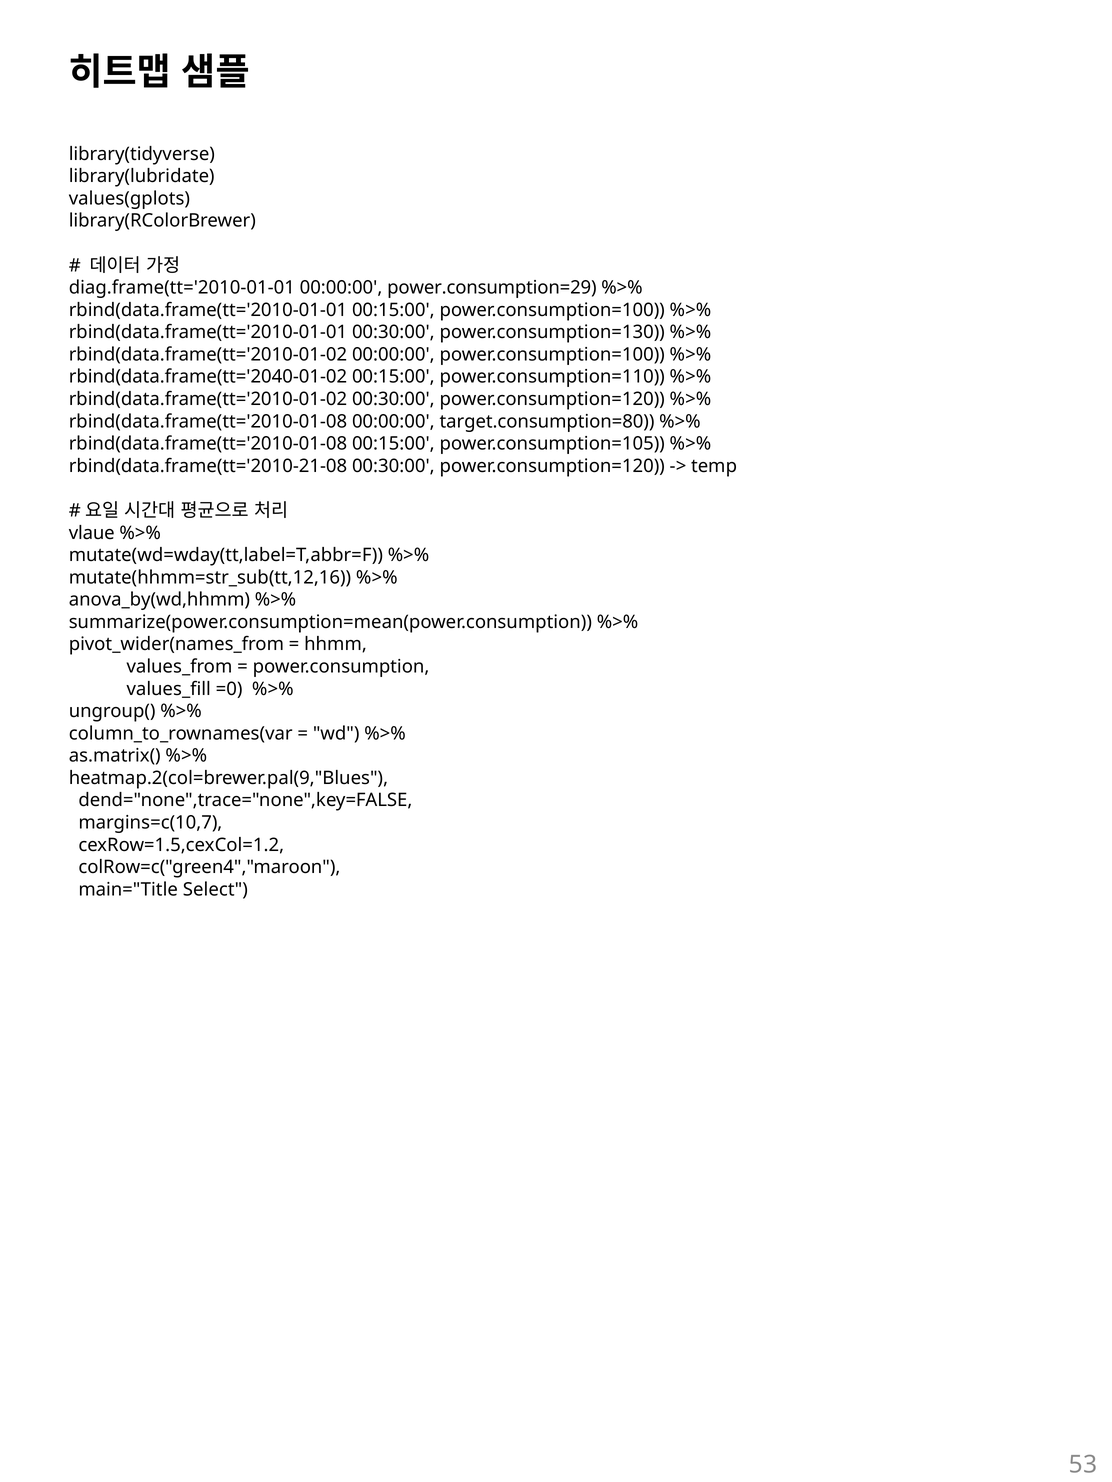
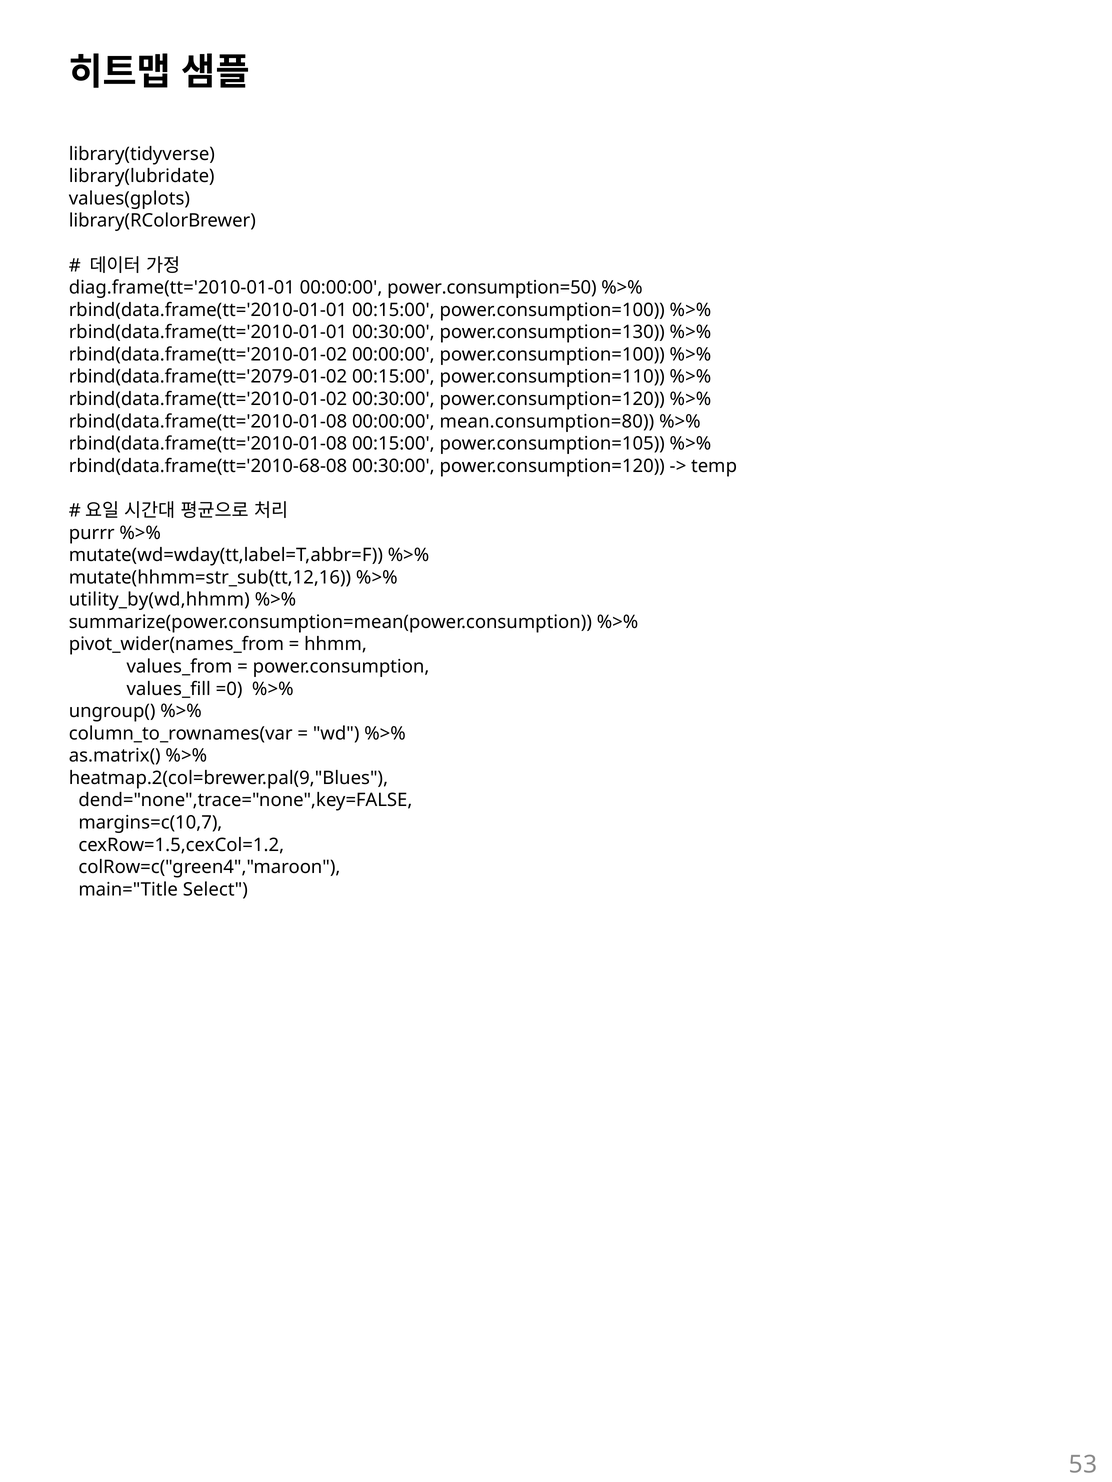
power.consumption=29: power.consumption=29 -> power.consumption=50
rbind(data.frame(tt='2040-01-02: rbind(data.frame(tt='2040-01-02 -> rbind(data.frame(tt='2079-01-02
target.consumption=80: target.consumption=80 -> mean.consumption=80
rbind(data.frame(tt='2010-21-08: rbind(data.frame(tt='2010-21-08 -> rbind(data.frame(tt='2010-68-08
vlaue: vlaue -> purrr
anova_by(wd,hhmm: anova_by(wd,hhmm -> utility_by(wd,hhmm
